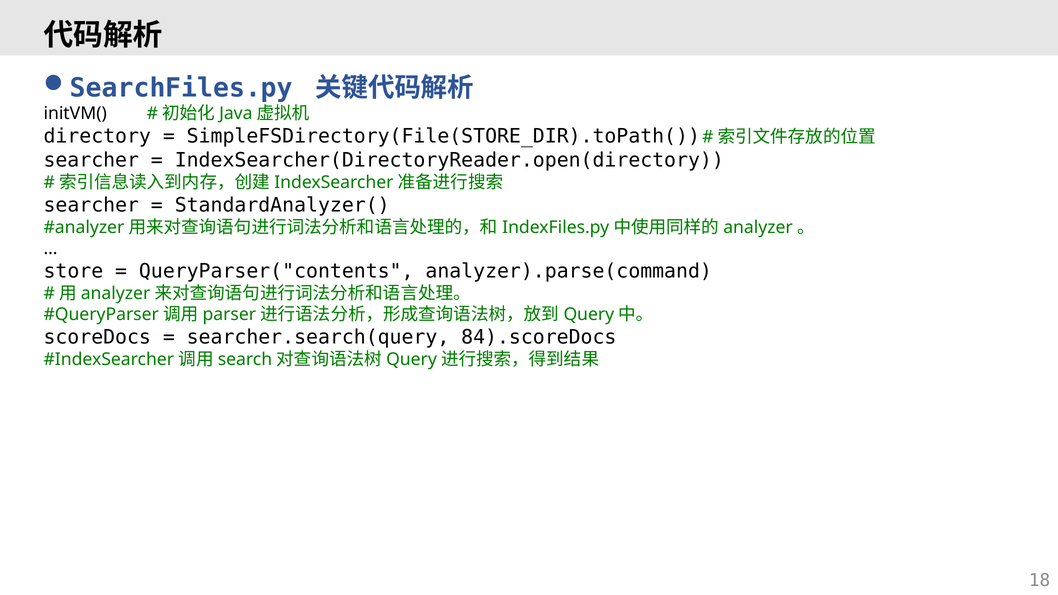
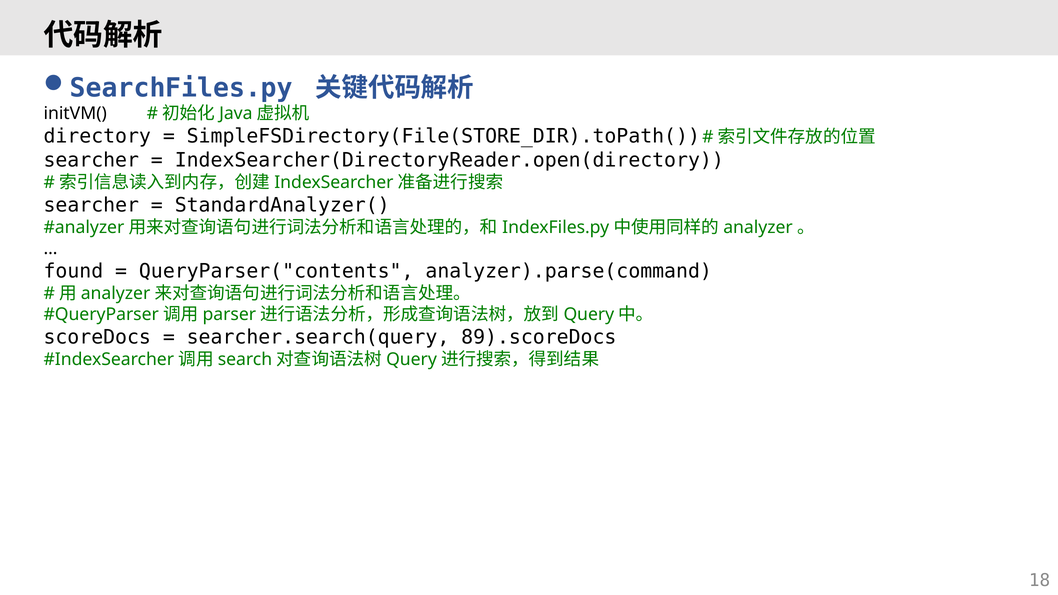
store: store -> found
84).scoreDocs: 84).scoreDocs -> 89).scoreDocs
